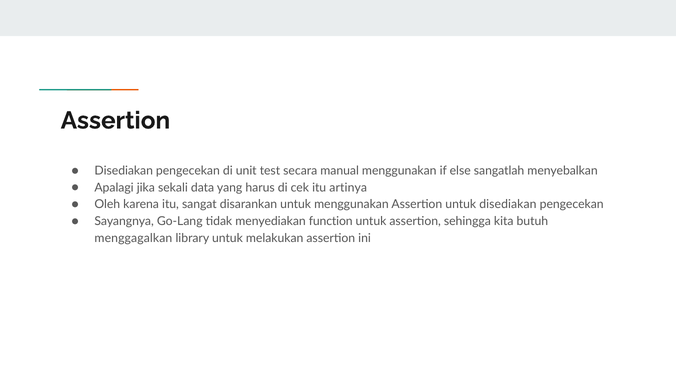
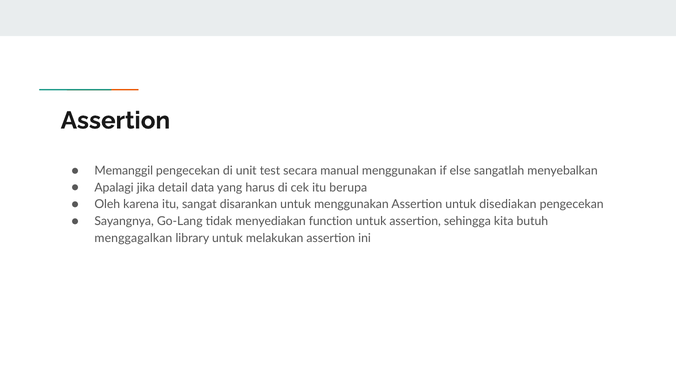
Disediakan at (124, 171): Disediakan -> Memanggil
sekali: sekali -> detail
artinya: artinya -> berupa
